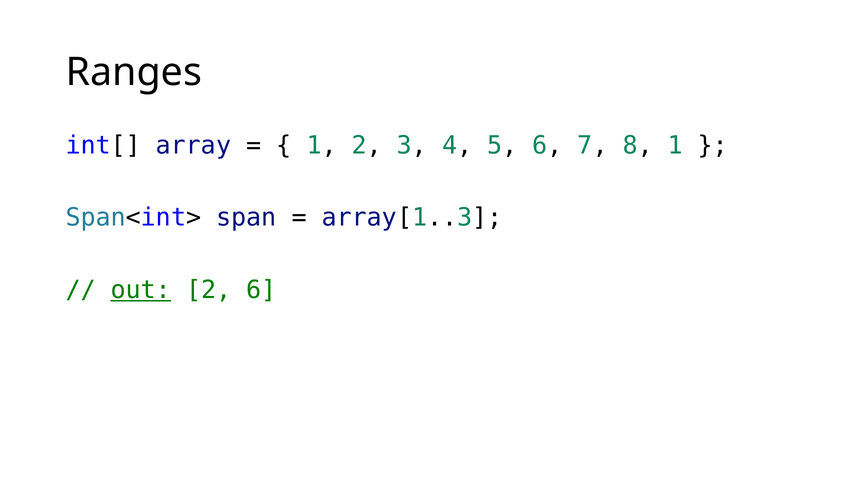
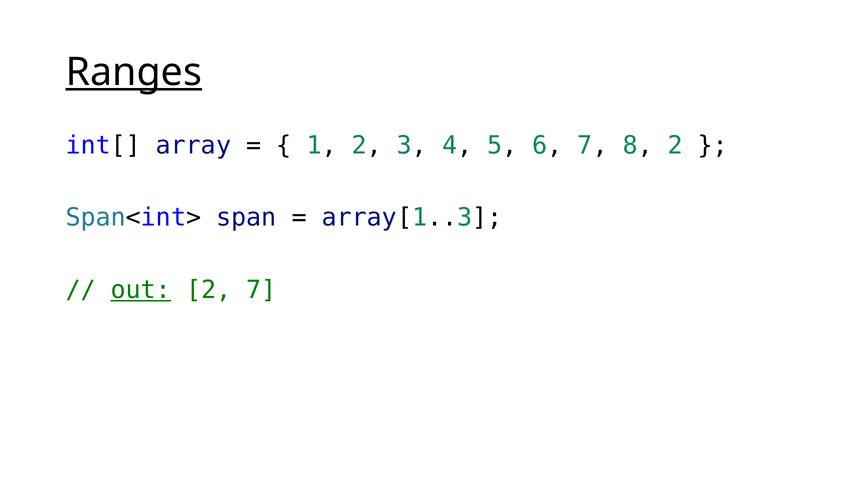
Ranges underline: none -> present
8 1: 1 -> 2
2 6: 6 -> 7
